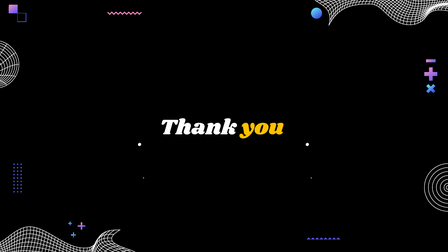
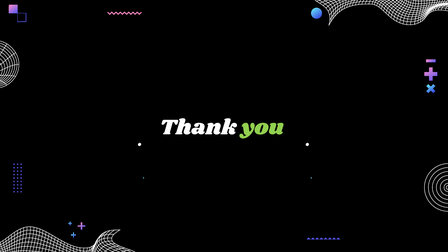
you colour: yellow -> light green
